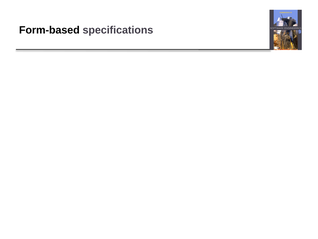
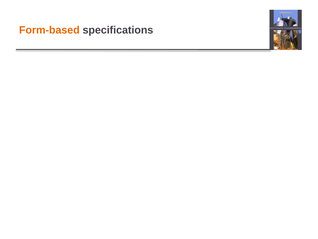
Form-based colour: black -> orange
